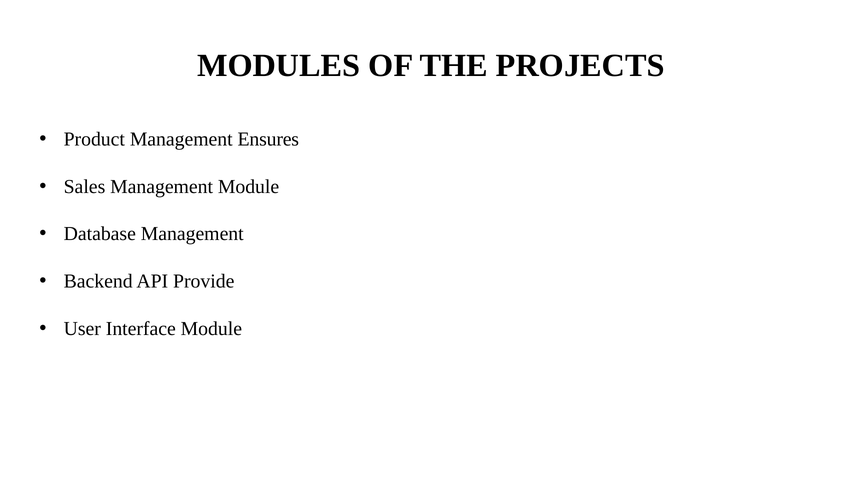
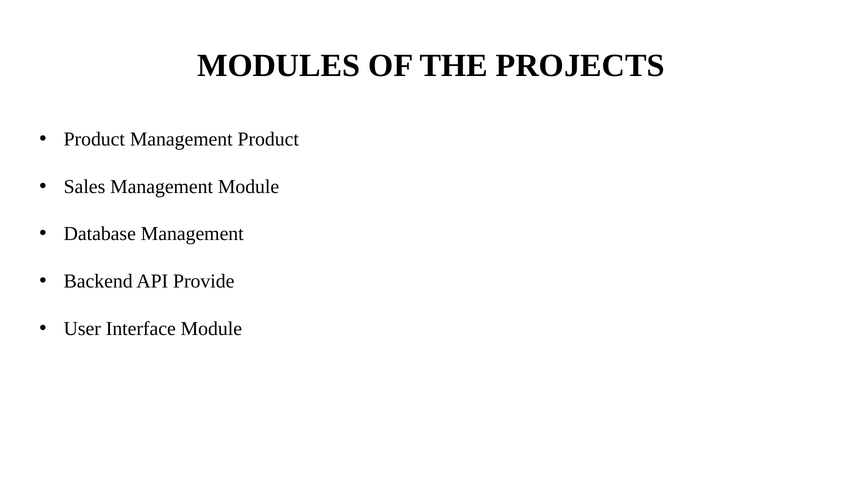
Management Ensures: Ensures -> Product
